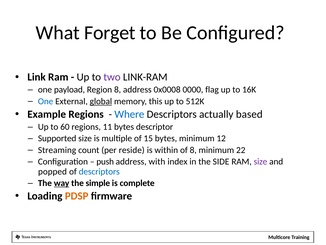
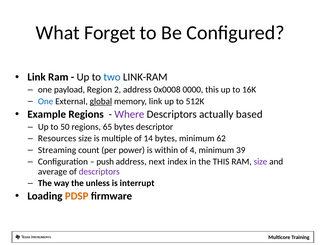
two colour: purple -> blue
Region 8: 8 -> 2
0000 flag: flag -> this
memory this: this -> link
Where colour: blue -> purple
60: 60 -> 50
11: 11 -> 65
Supported: Supported -> Resources
15: 15 -> 14
12: 12 -> 62
reside: reside -> power
of 8: 8 -> 4
22: 22 -> 39
with: with -> next
the SIDE: SIDE -> THIS
popped: popped -> average
descriptors at (99, 171) colour: blue -> purple
way underline: present -> none
simple: simple -> unless
complete: complete -> interrupt
